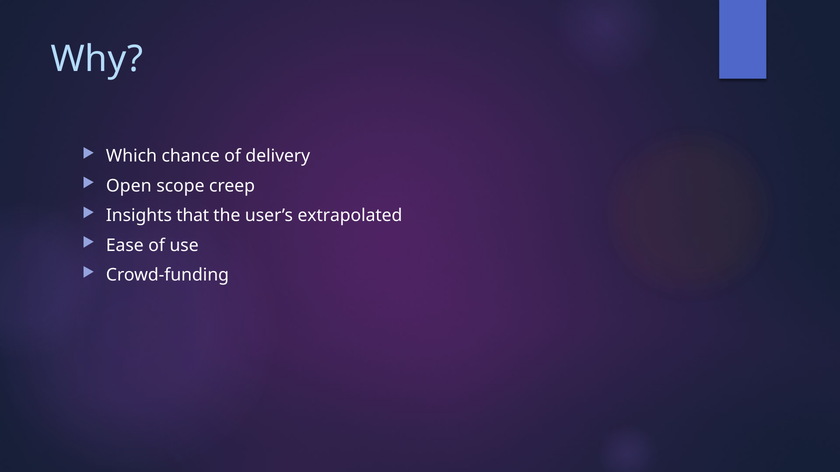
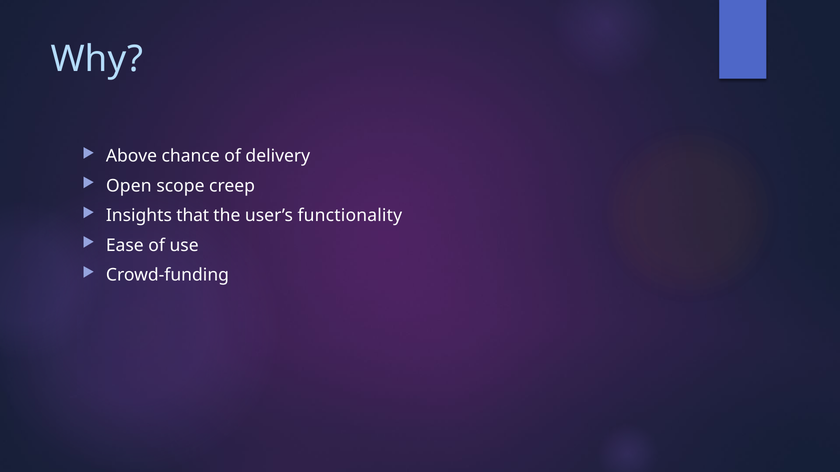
Which: Which -> Above
extrapolated: extrapolated -> functionality
